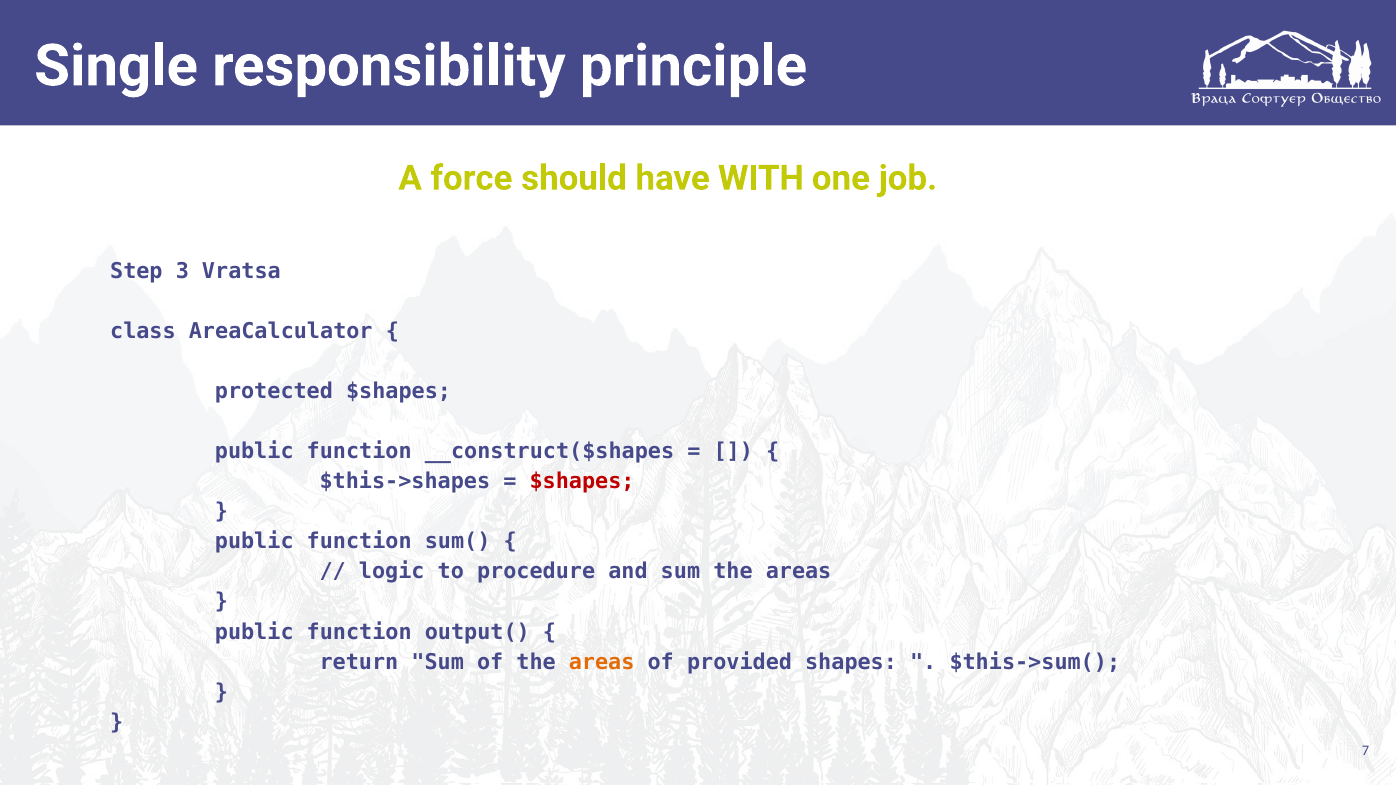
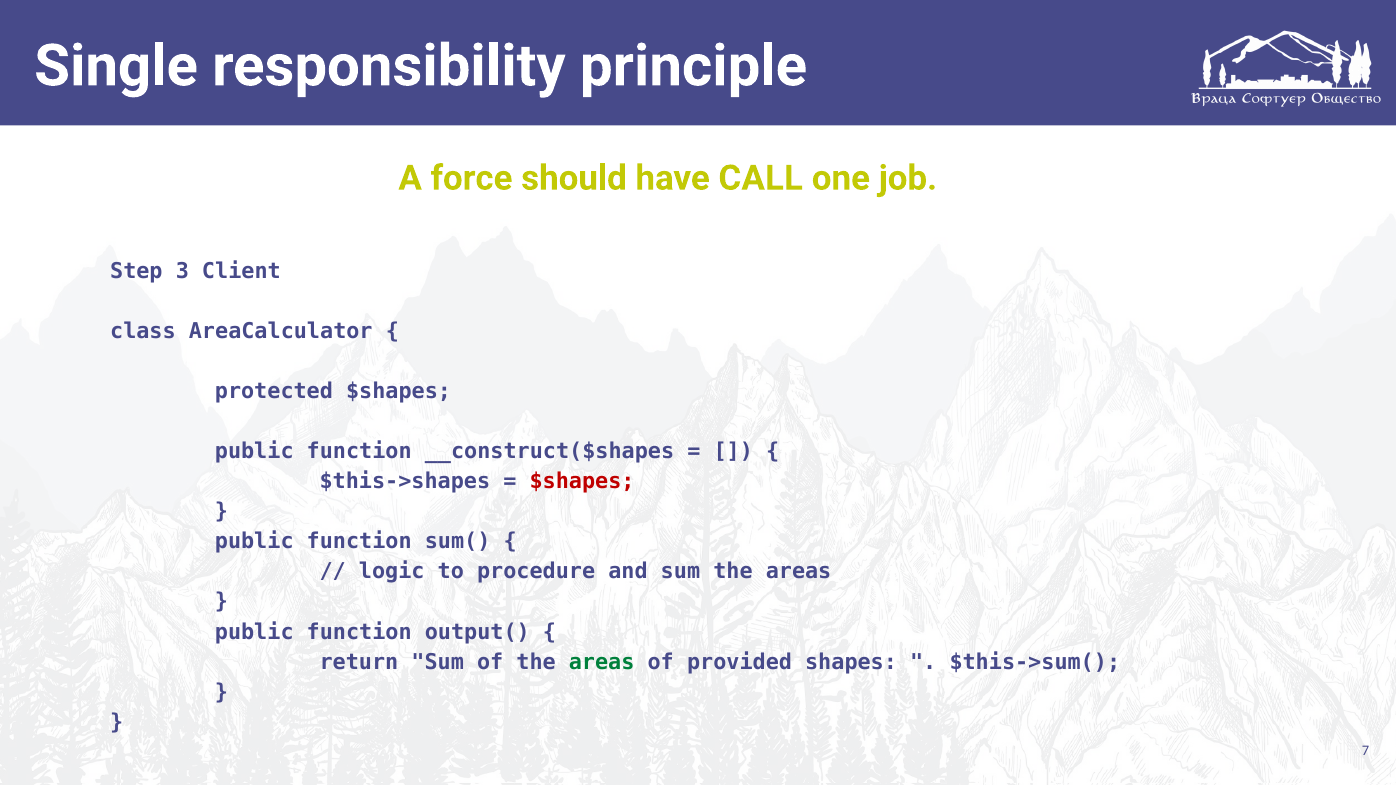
WITH: WITH -> CALL
Vratsa: Vratsa -> Client
areas at (602, 662) colour: orange -> green
